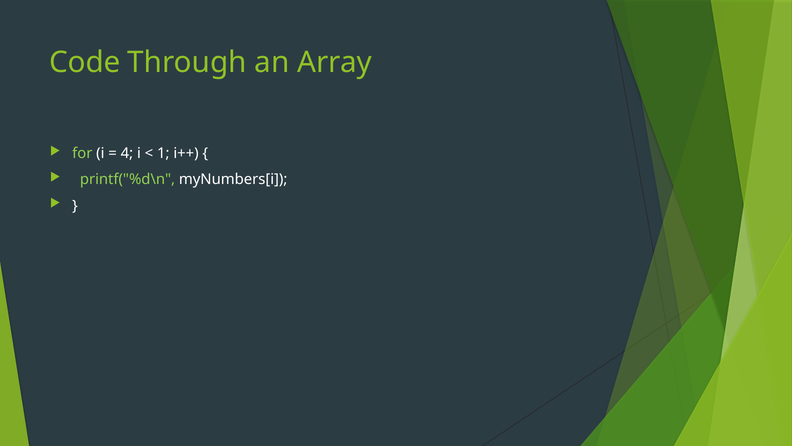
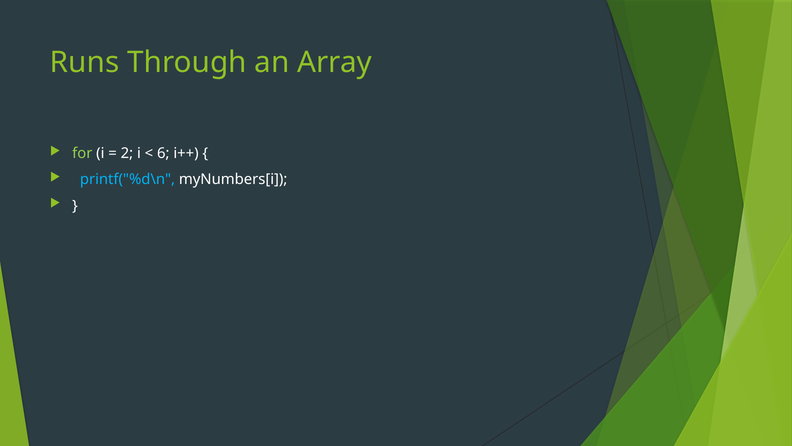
Code: Code -> Runs
4: 4 -> 2
1: 1 -> 6
printf("%d\n colour: light green -> light blue
